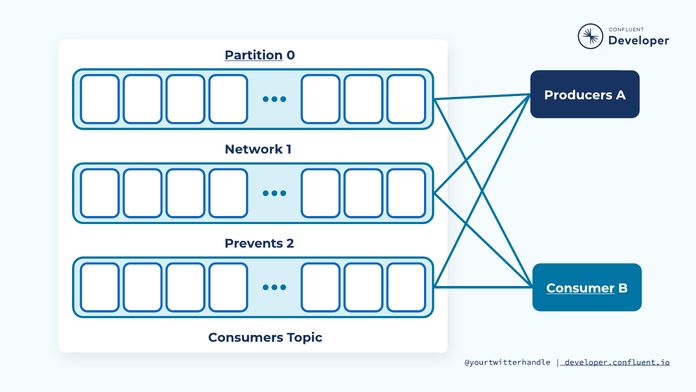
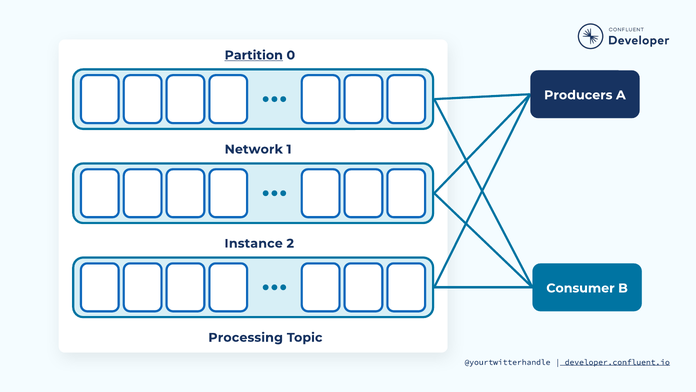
Prevents: Prevents -> Instance
Consumer underline: present -> none
Consumers: Consumers -> Processing
